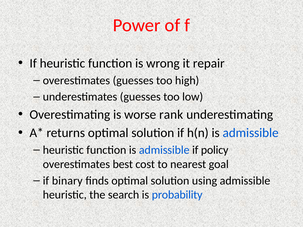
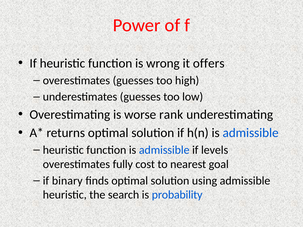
repair: repair -> offers
policy: policy -> levels
best: best -> fully
